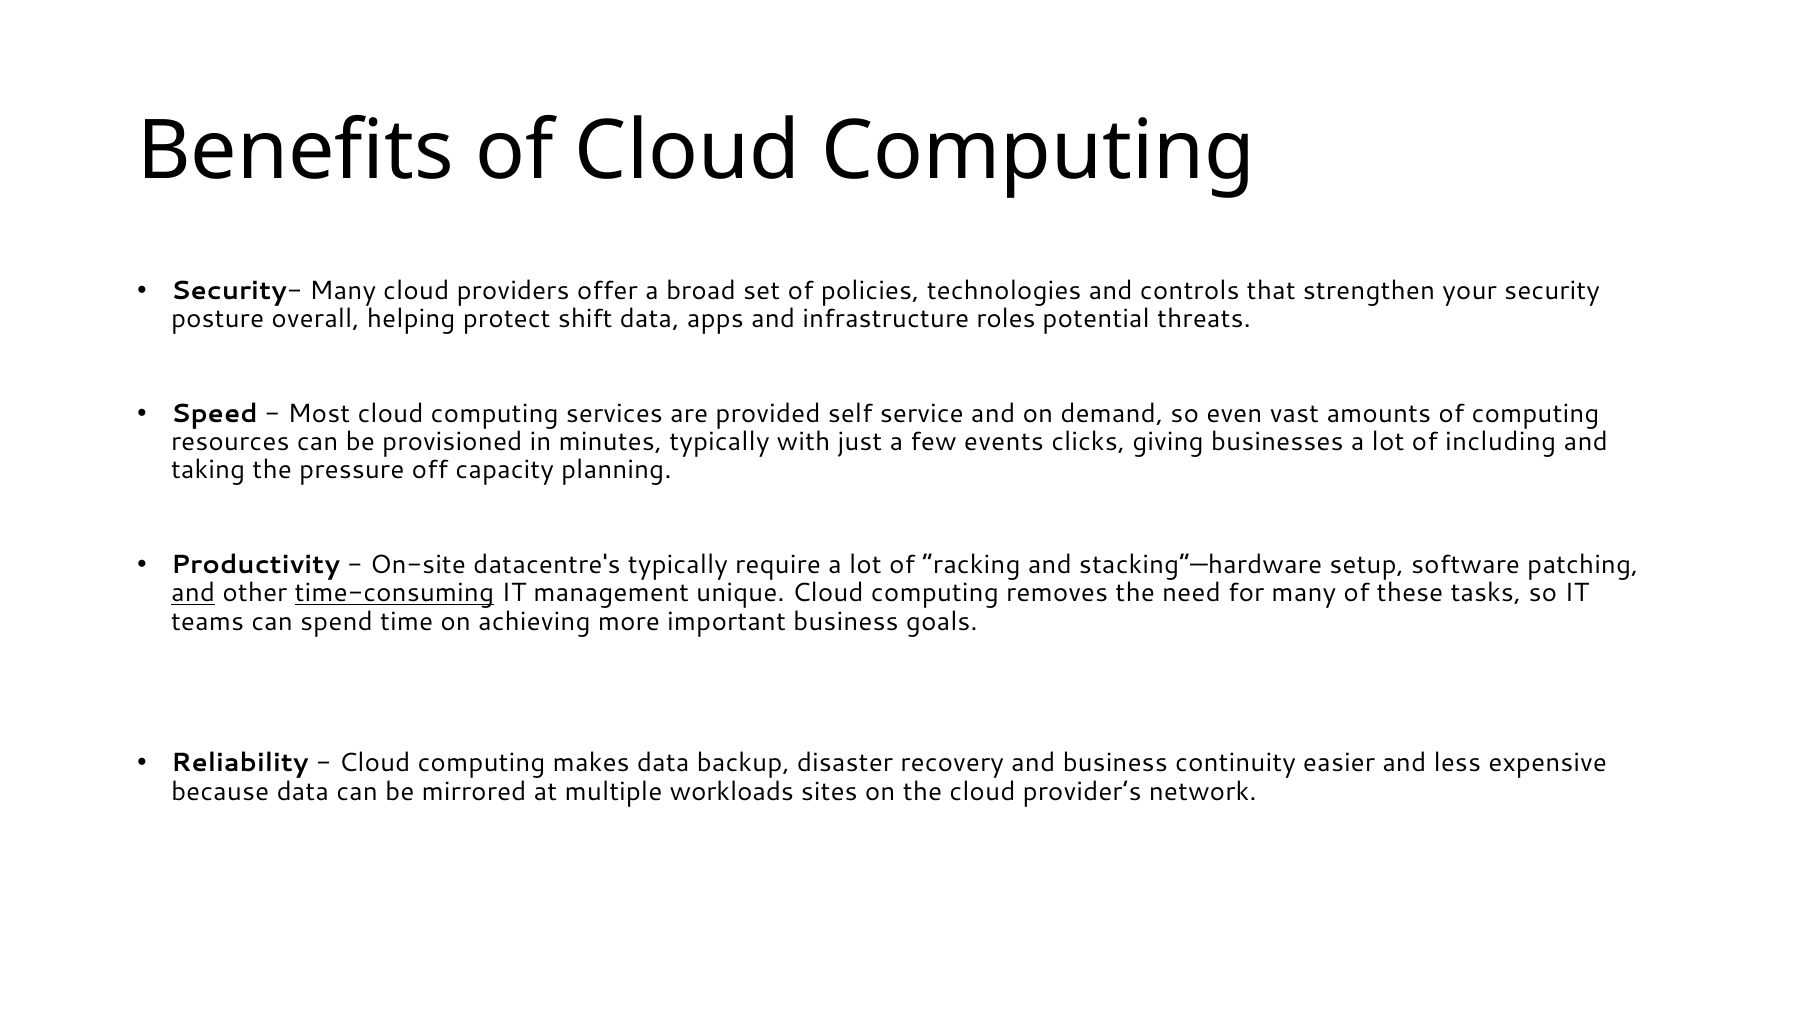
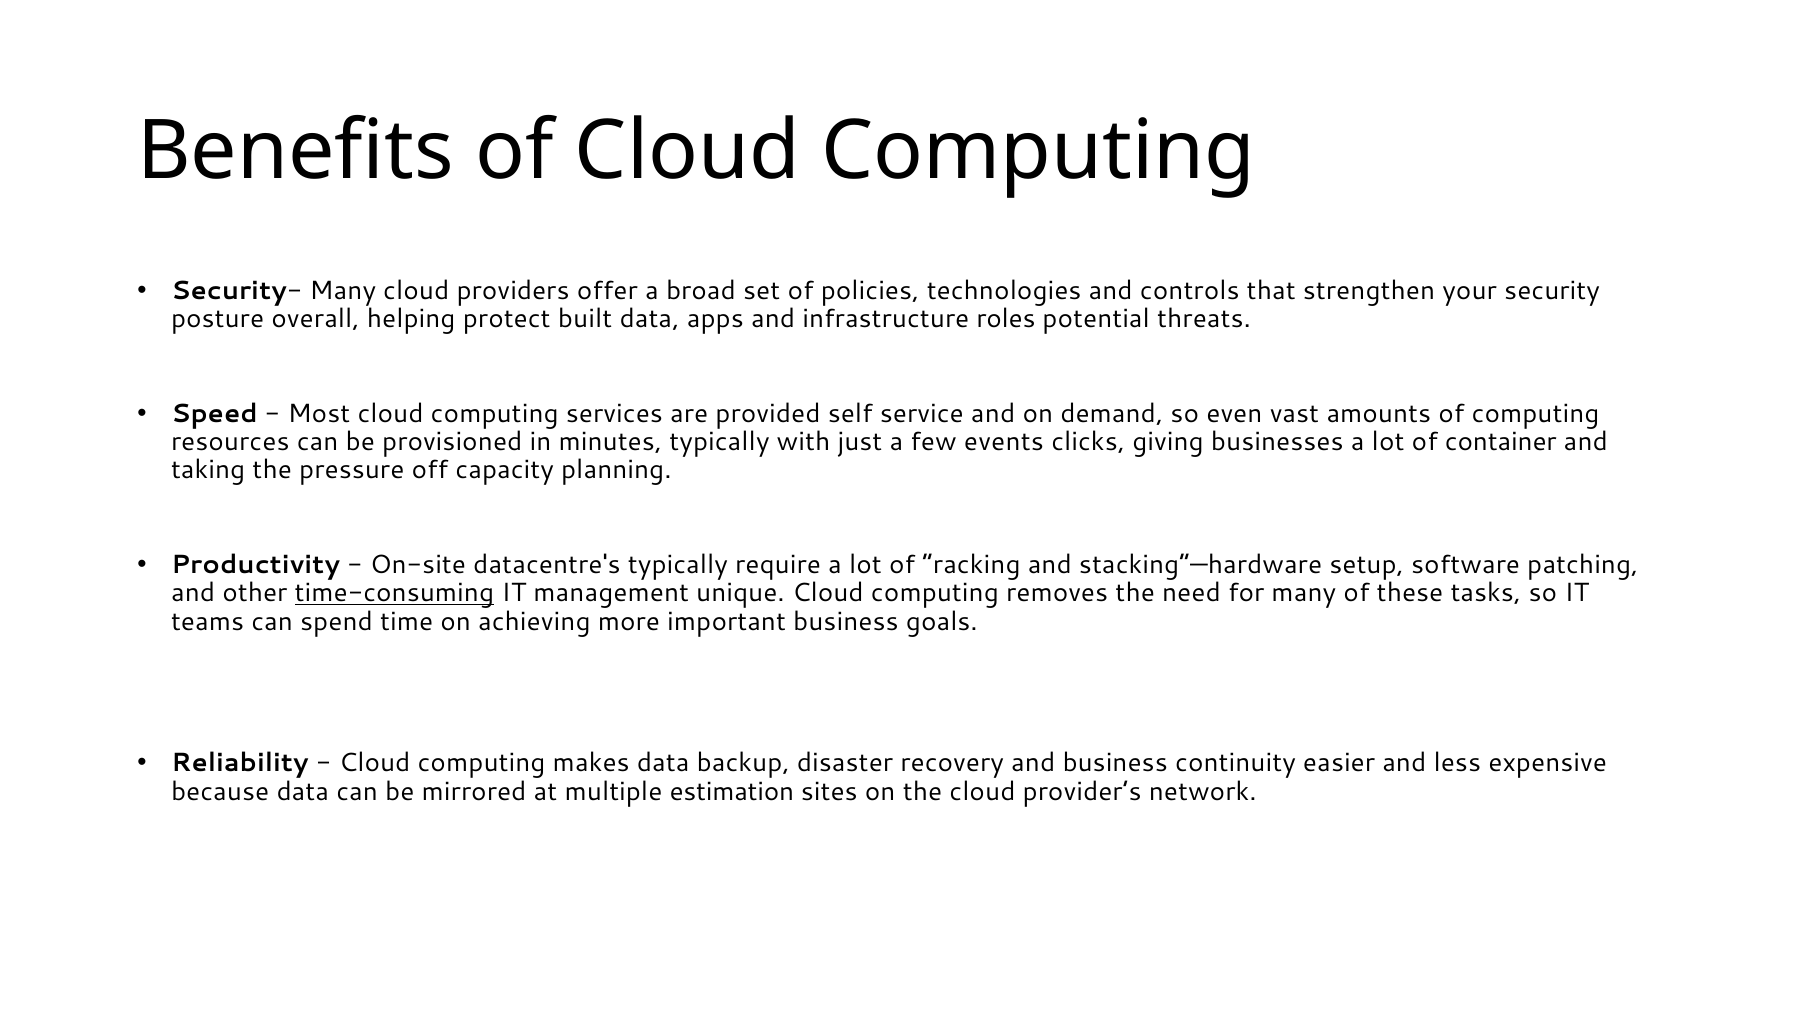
shift: shift -> built
including: including -> container
and at (193, 593) underline: present -> none
workloads: workloads -> estimation
